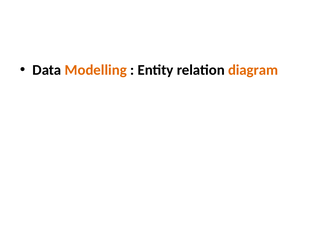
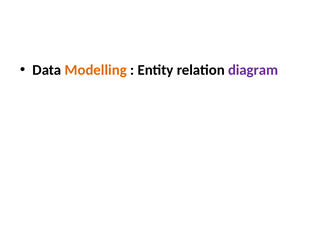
diagram colour: orange -> purple
